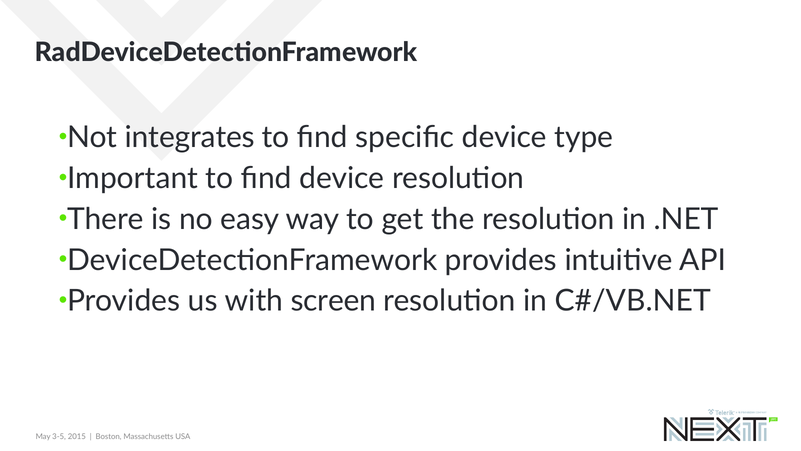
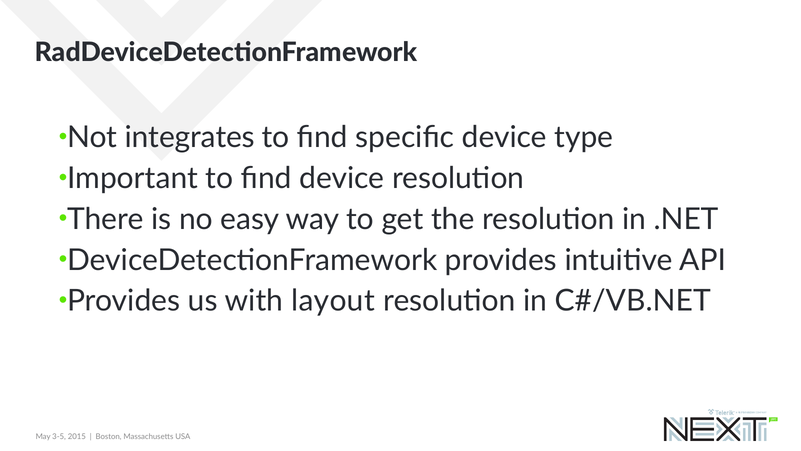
screen: screen -> layout
